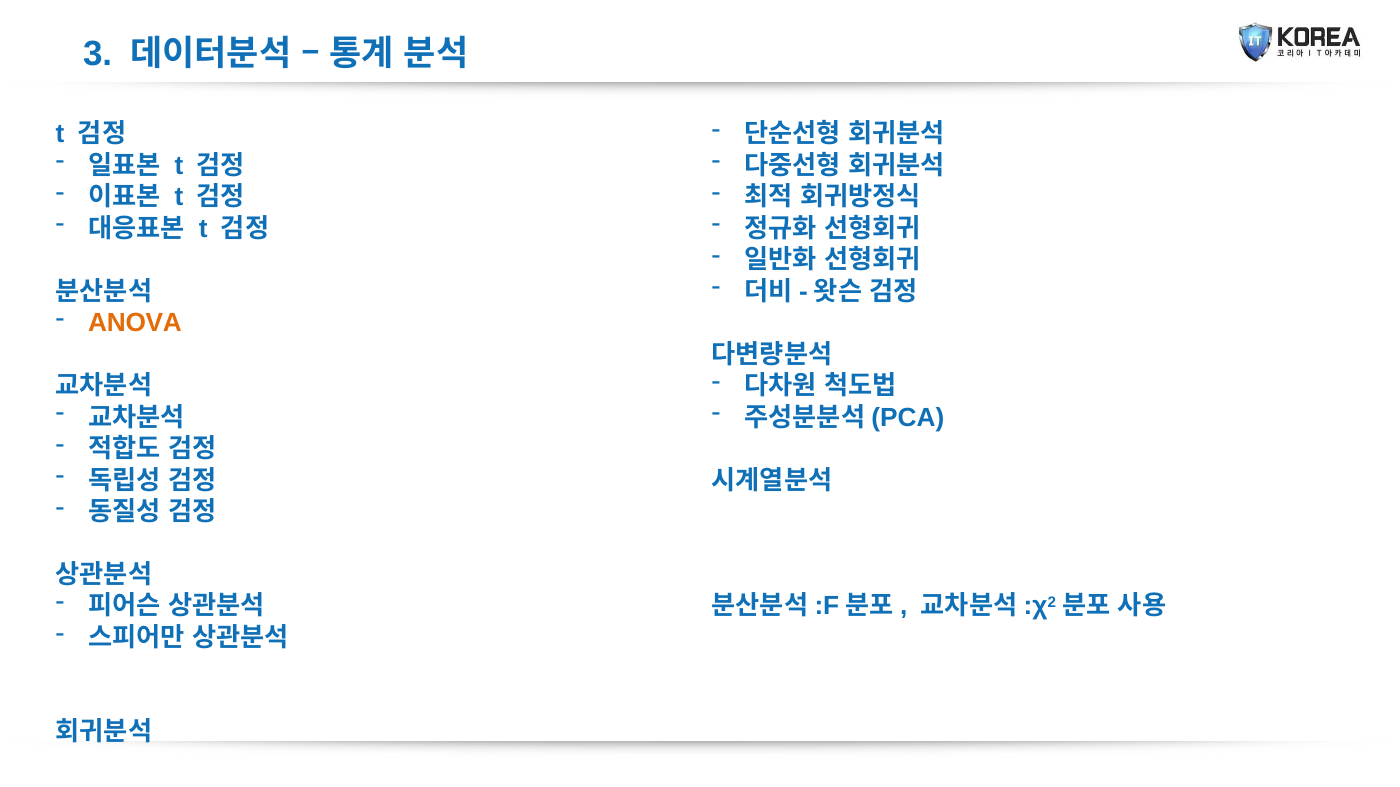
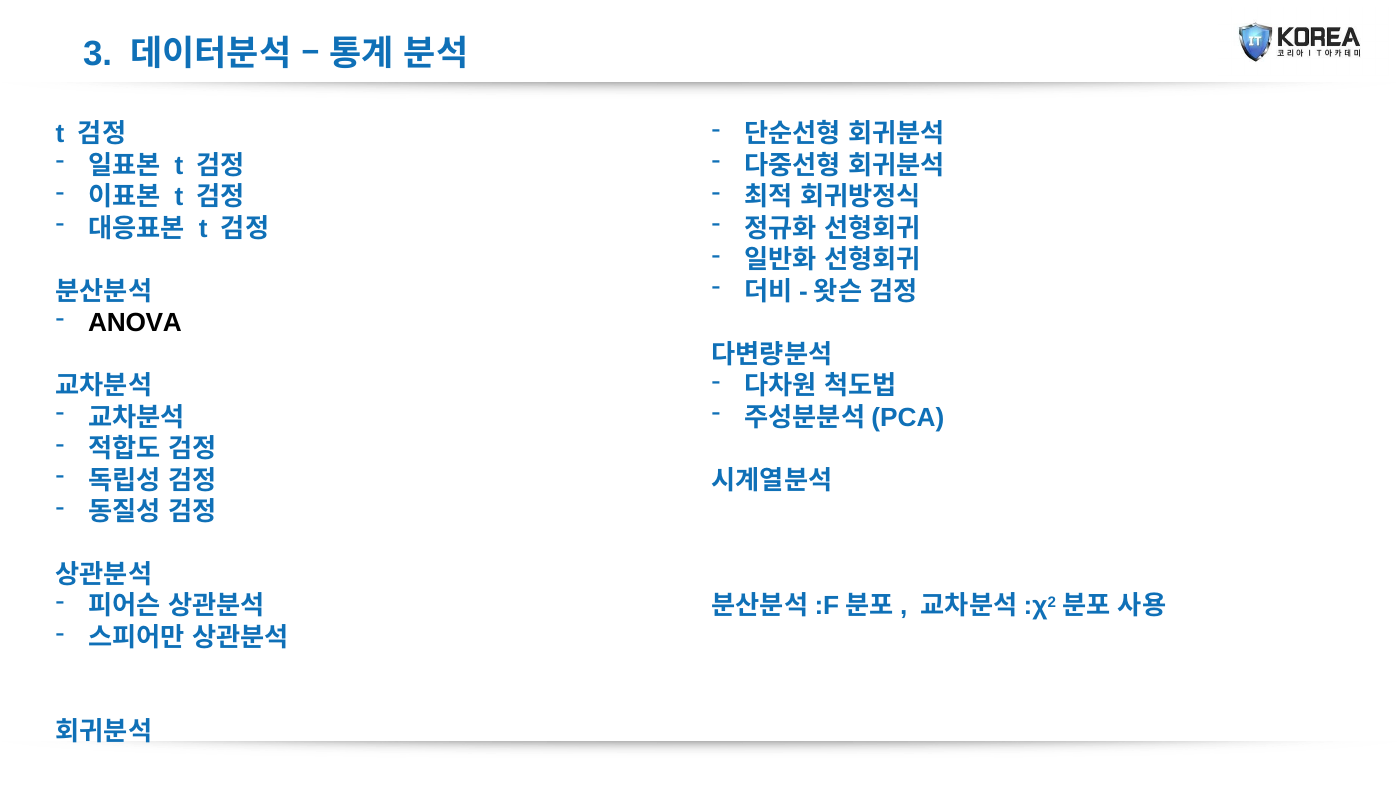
ANOVA colour: orange -> black
